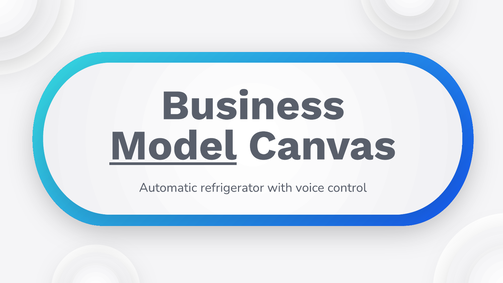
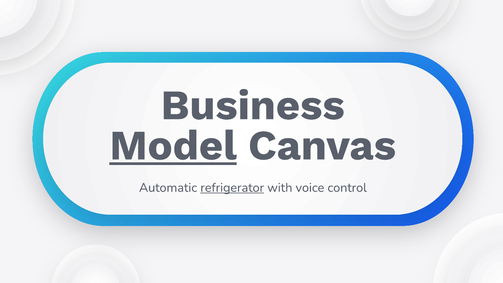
refrigerator underline: none -> present
